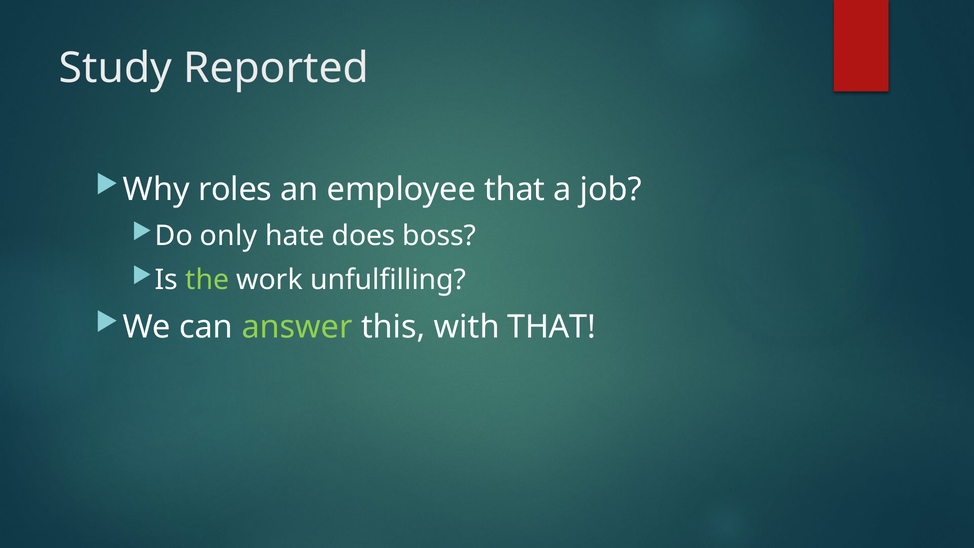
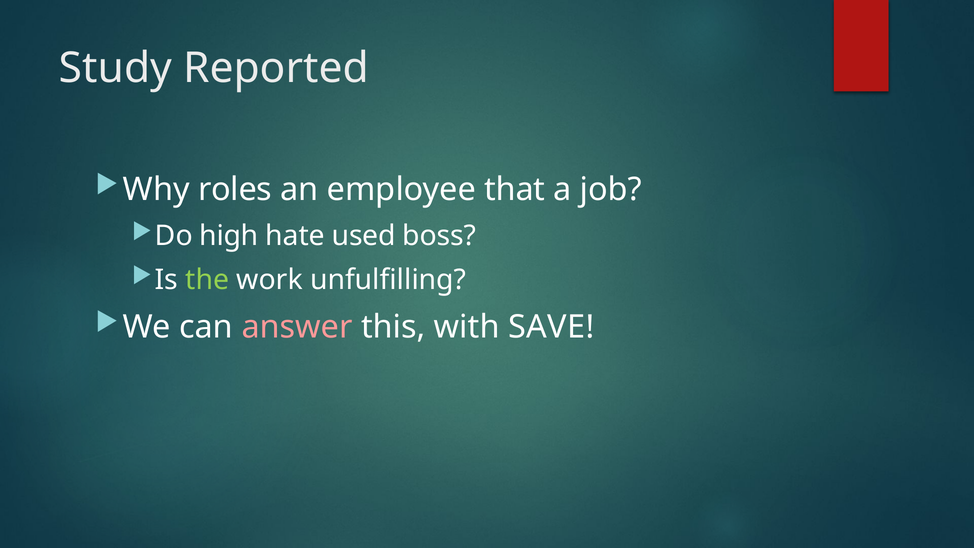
only: only -> high
does: does -> used
answer colour: light green -> pink
with THAT: THAT -> SAVE
